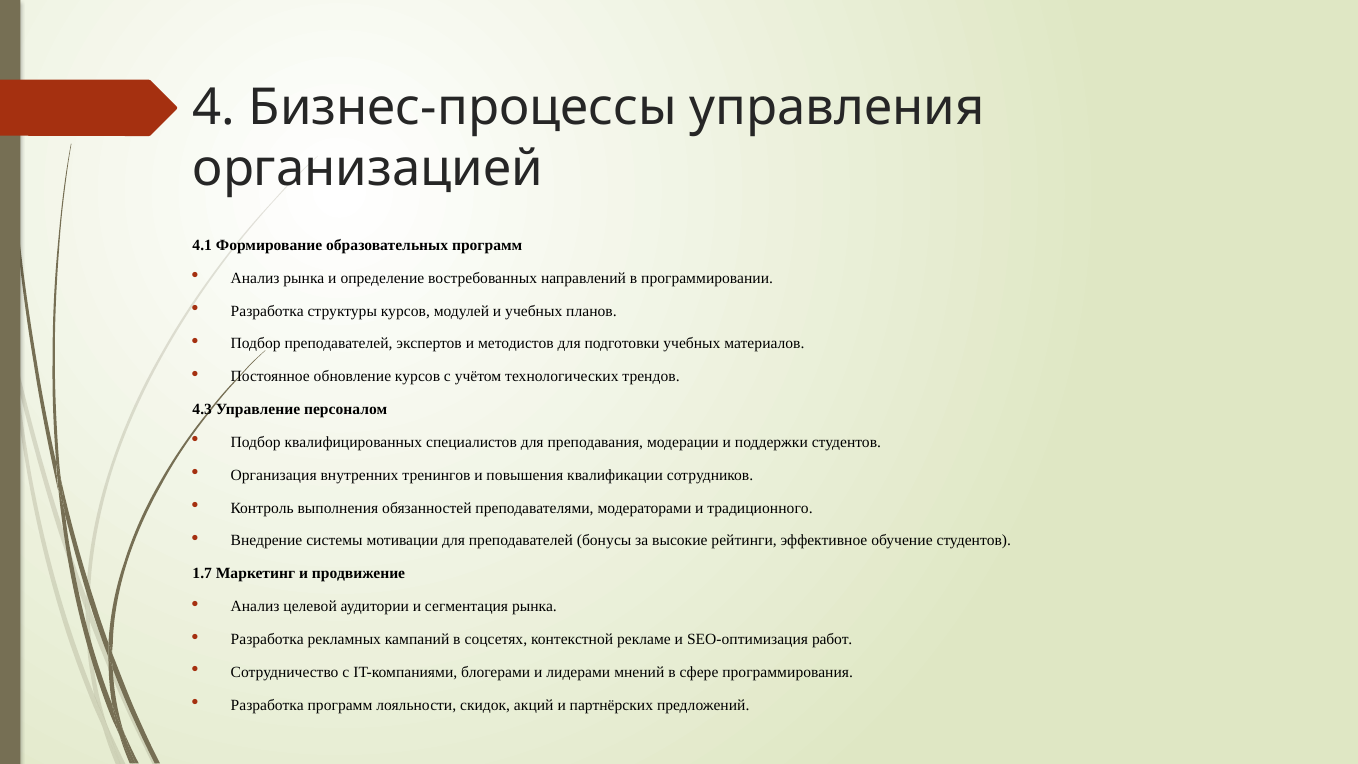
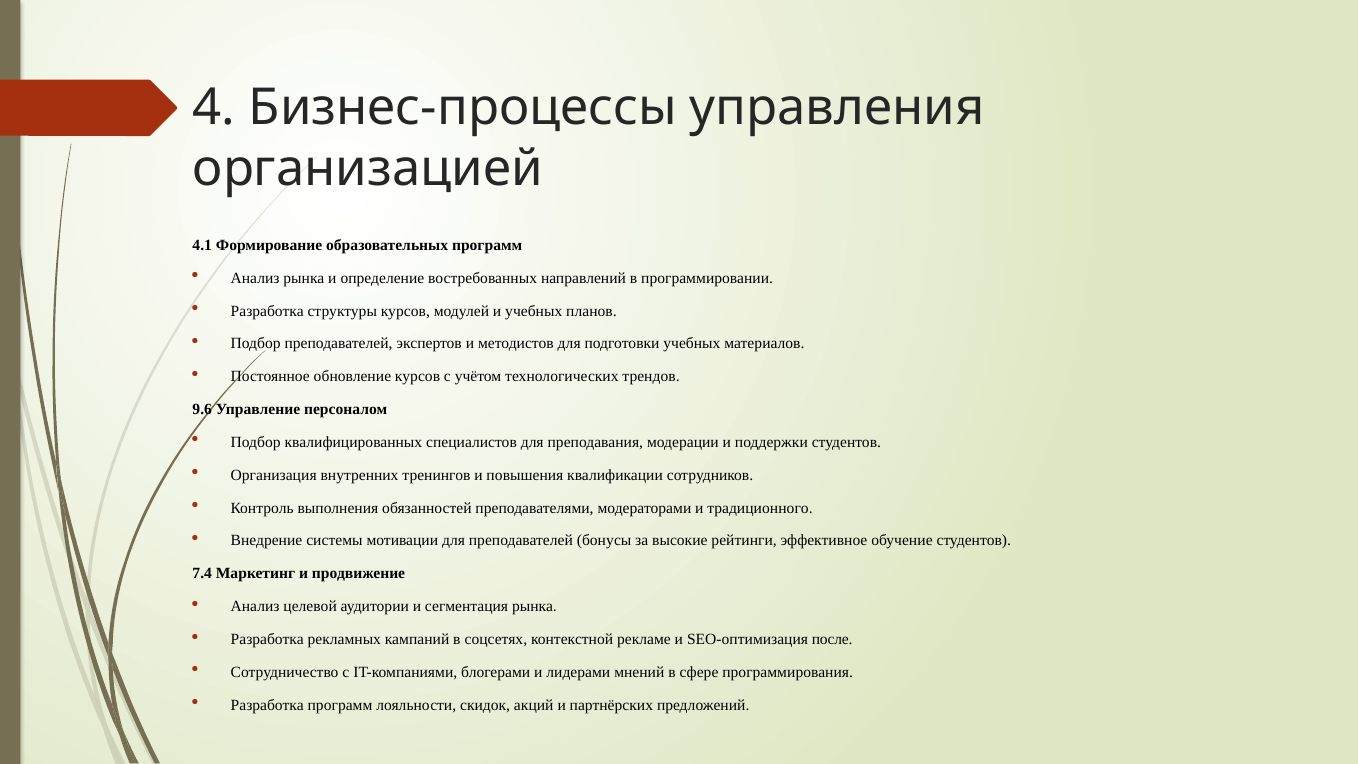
4.3: 4.3 -> 9.6
1.7: 1.7 -> 7.4
работ: работ -> после
